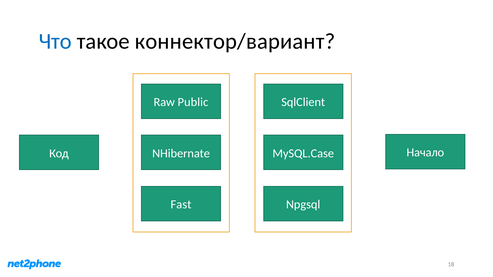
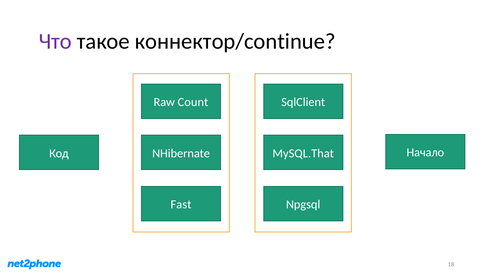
Что colour: blue -> purple
коннектор/вариант: коннектор/вариант -> коннектор/continue
Public: Public -> Count
MySQL.Case: MySQL.Case -> MySQL.That
